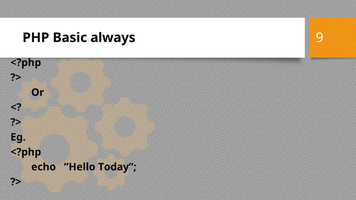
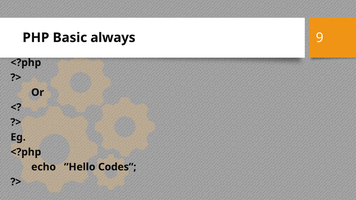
Today: Today -> Codes
